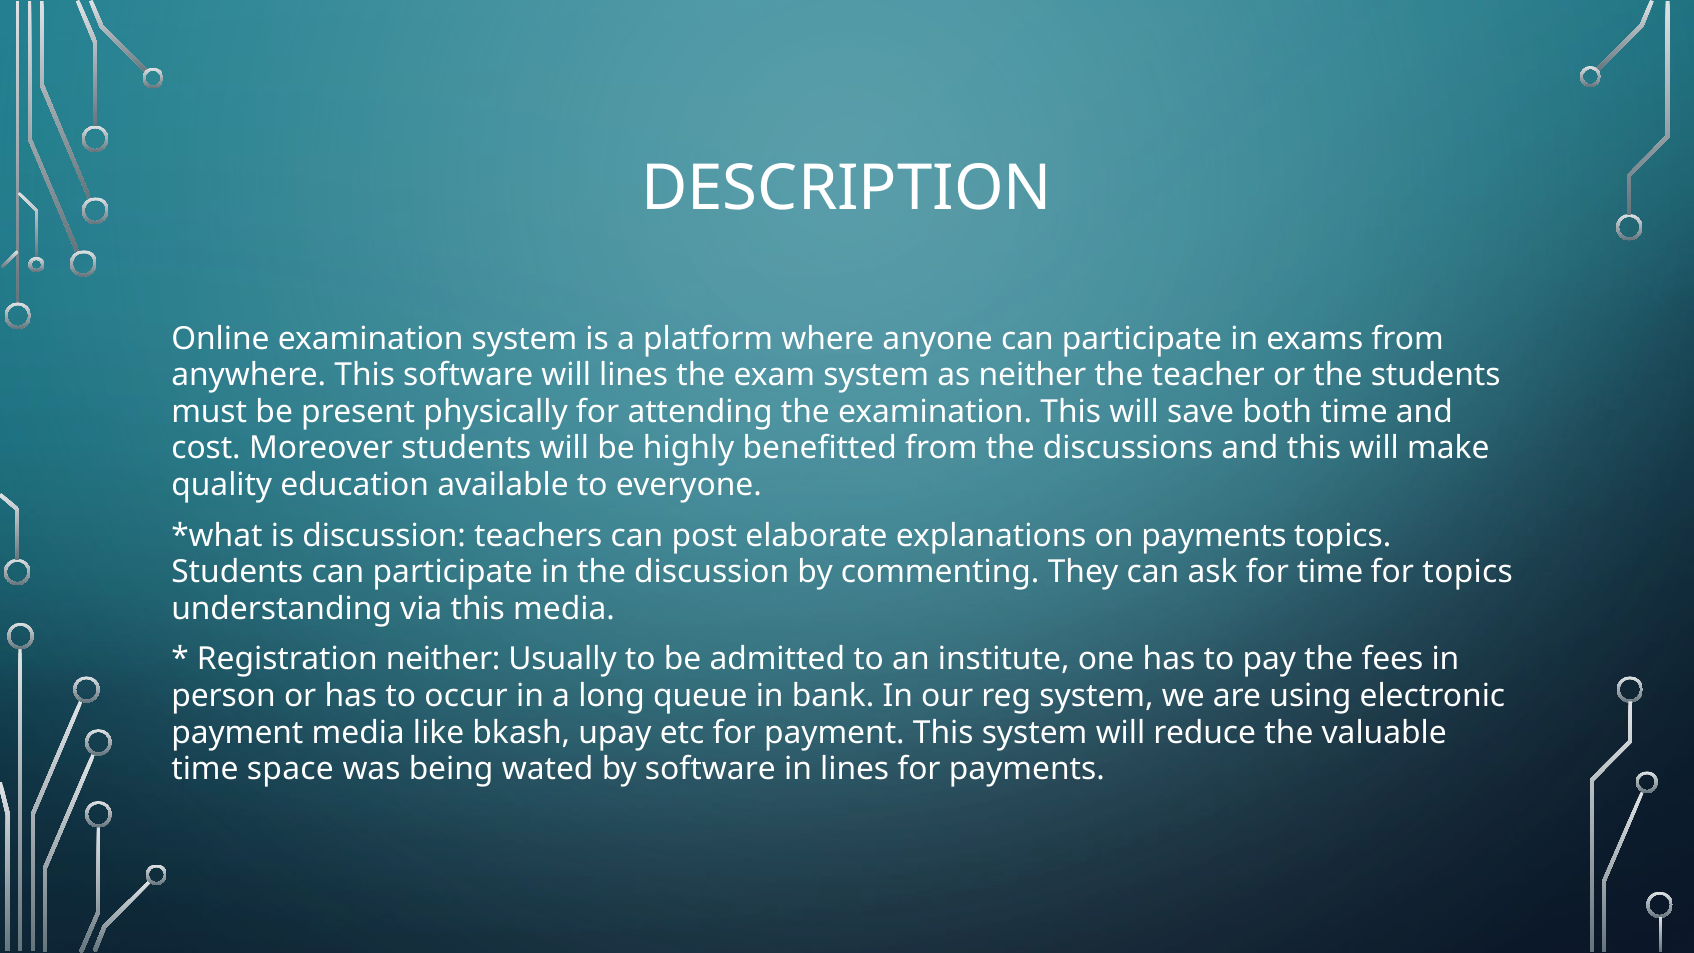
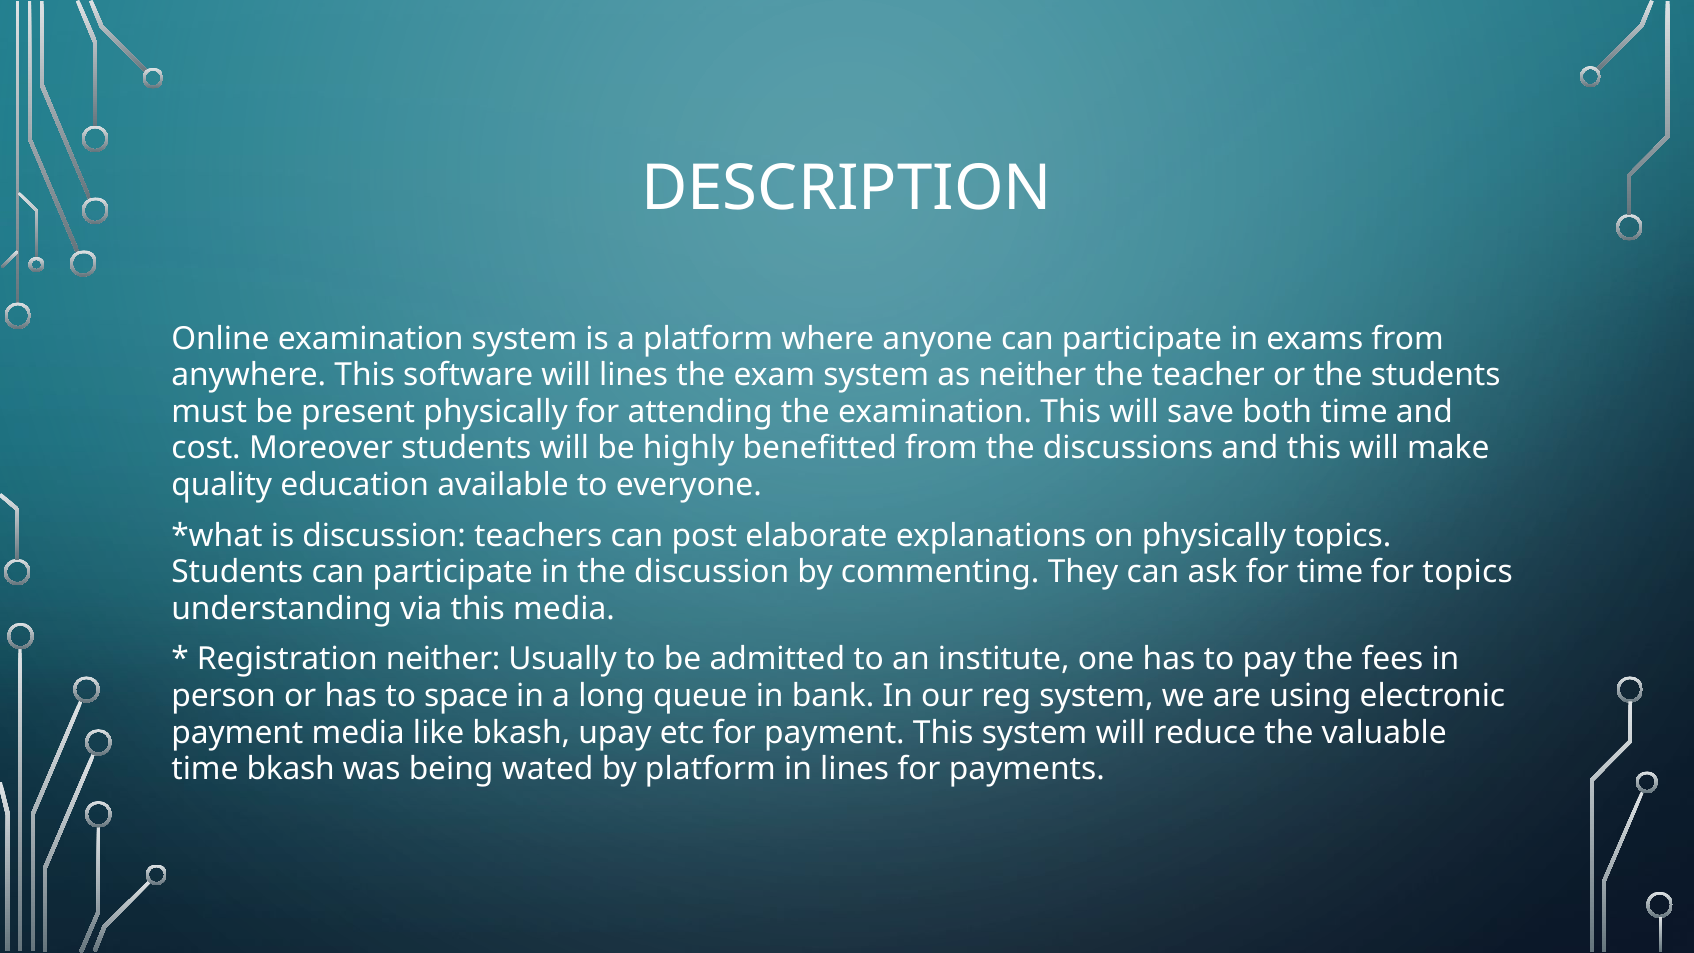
on payments: payments -> physically
occur: occur -> space
time space: space -> bkash
by software: software -> platform
